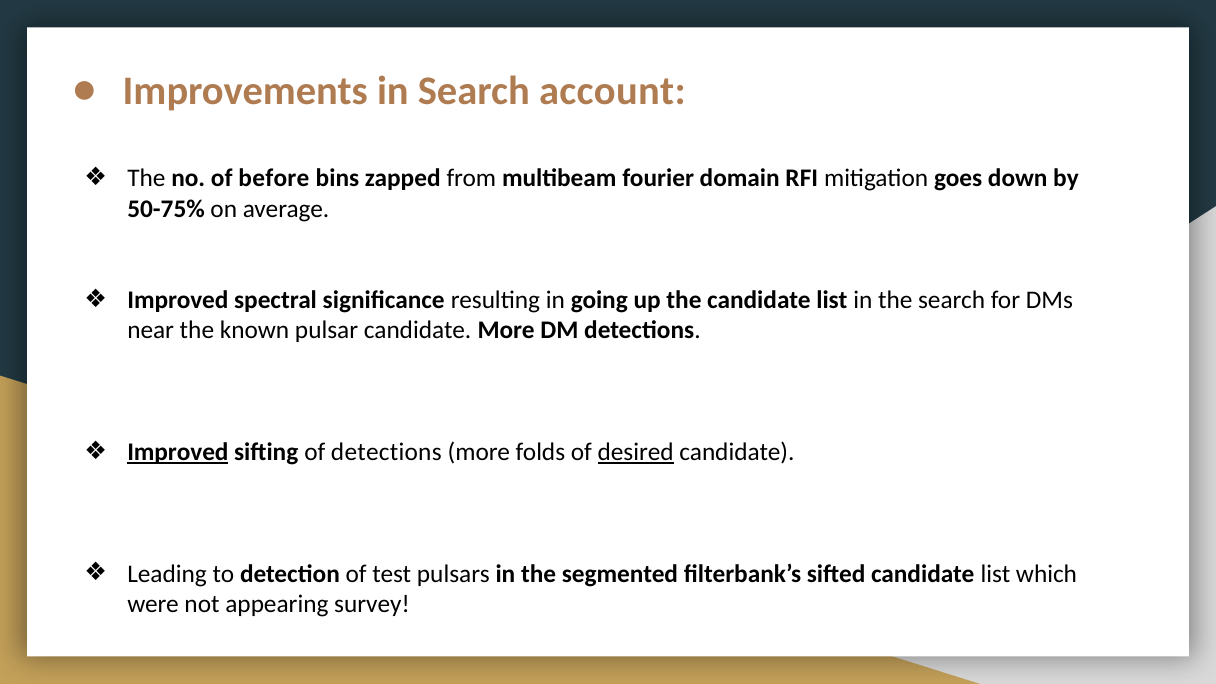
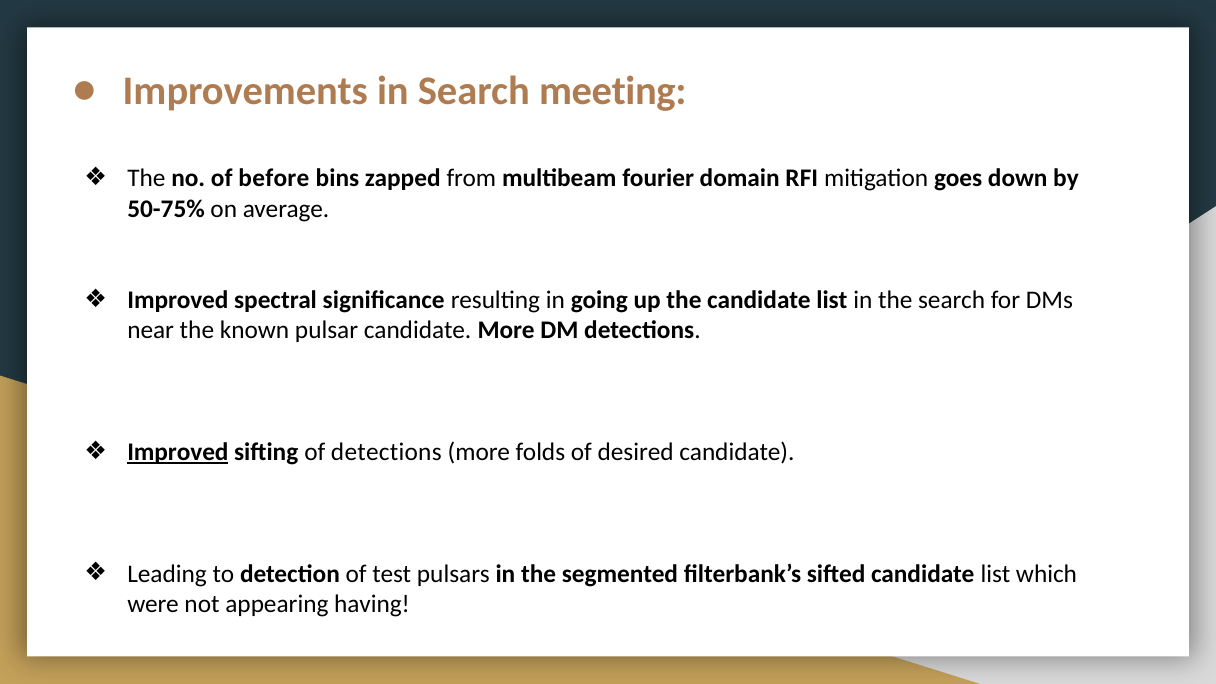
account: account -> meeting
desired underline: present -> none
survey: survey -> having
